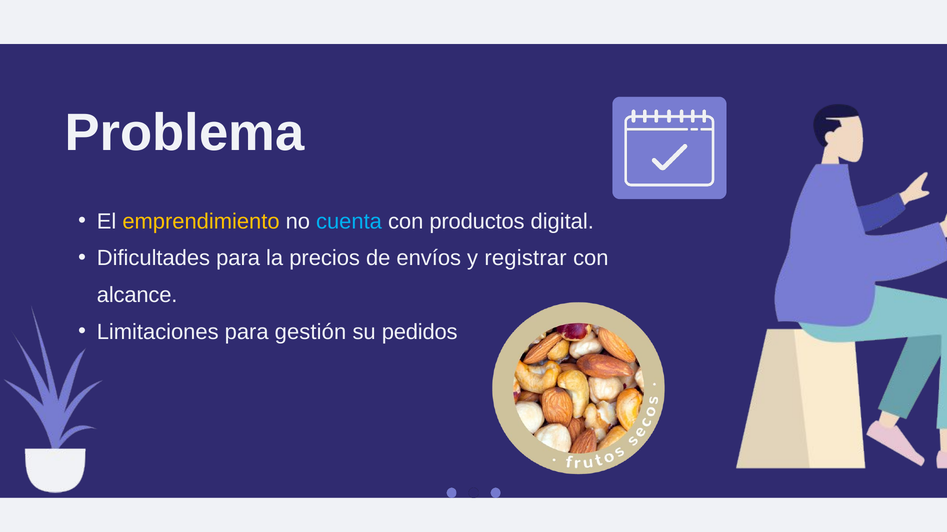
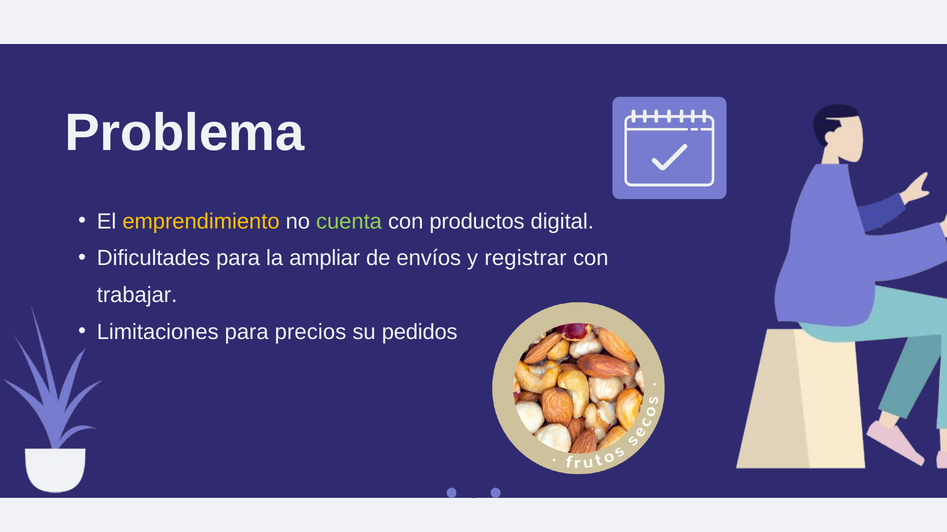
cuenta colour: light blue -> light green
precios: precios -> ampliar
alcance: alcance -> trabajar
gestión: gestión -> precios
